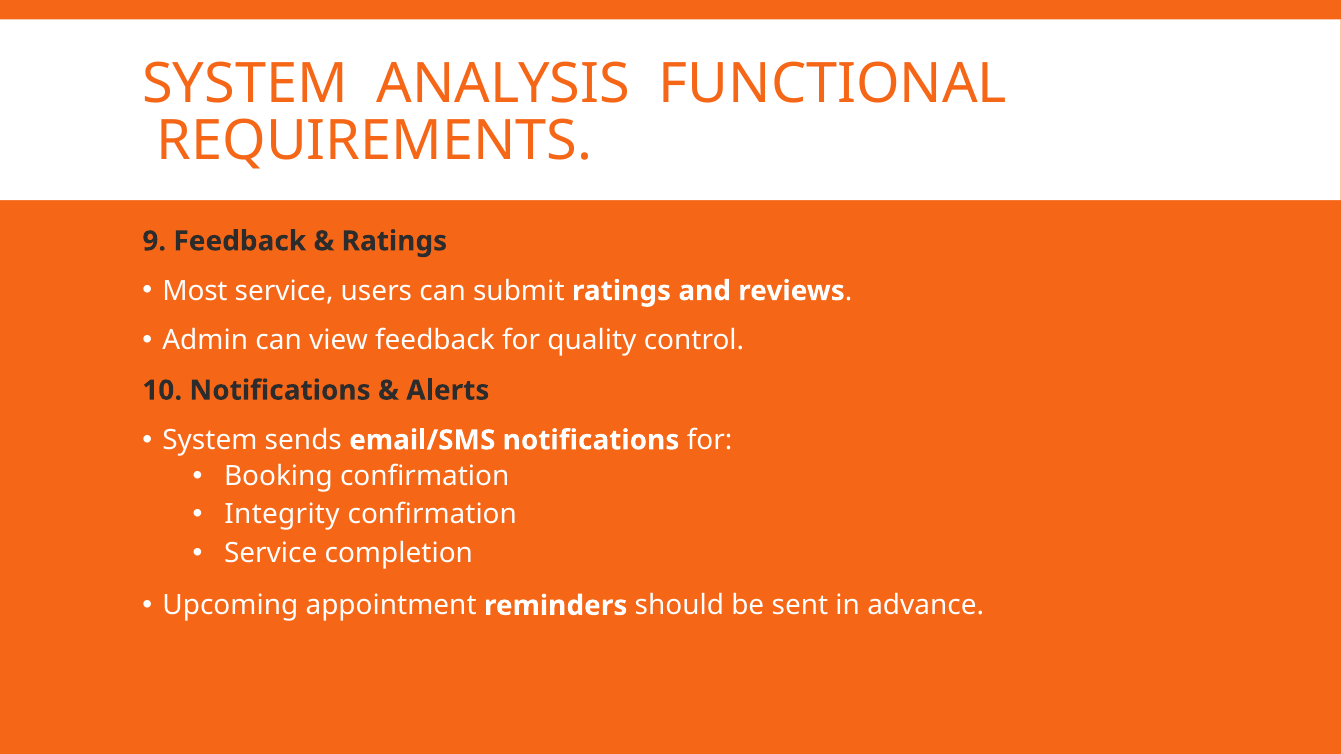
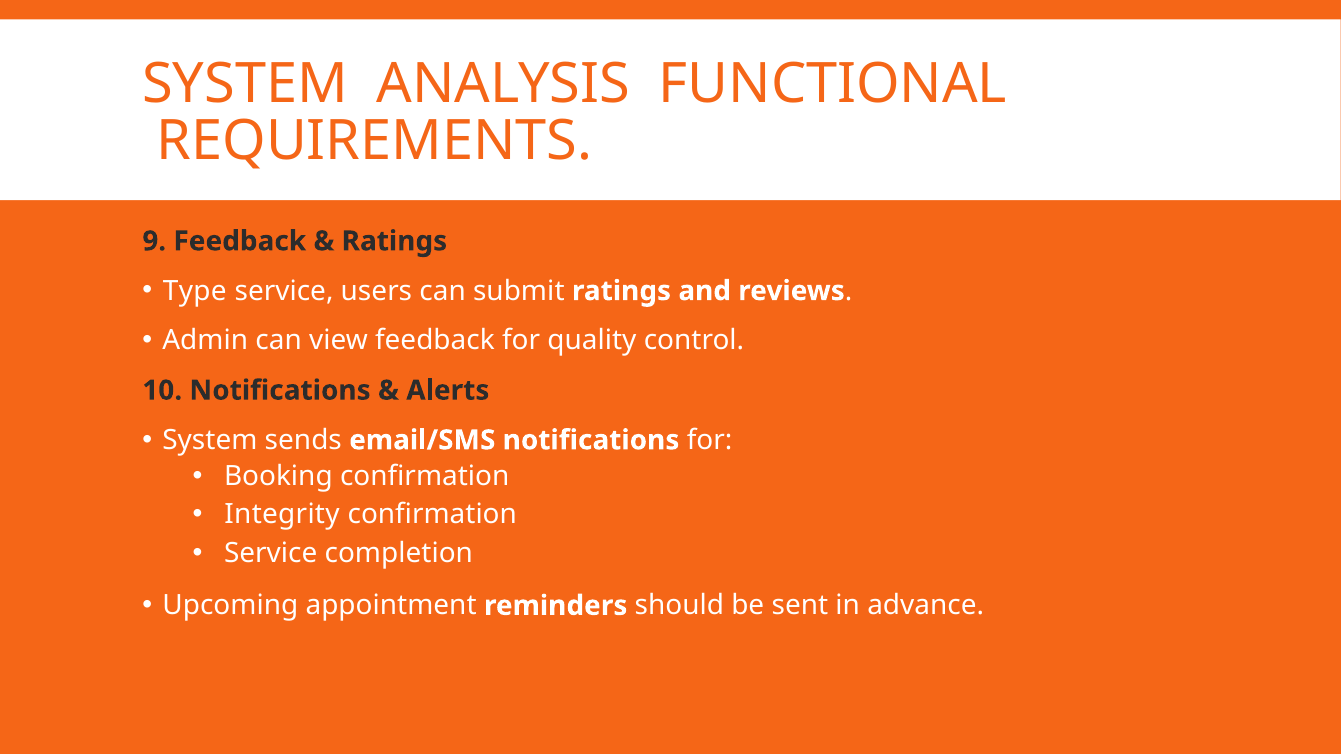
Most: Most -> Type
